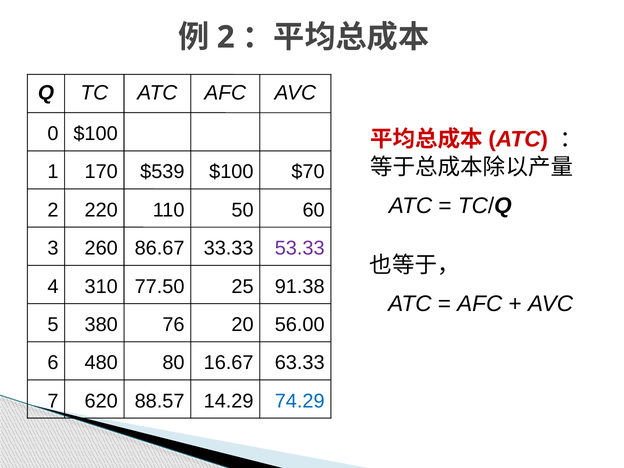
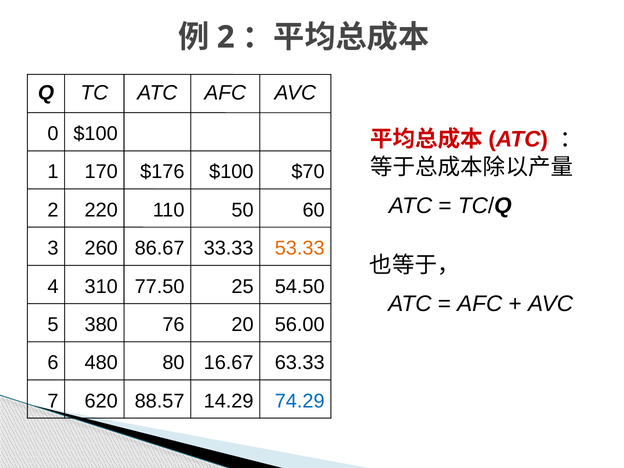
$539: $539 -> $176
53.33 colour: purple -> orange
91.38: 91.38 -> 54.50
